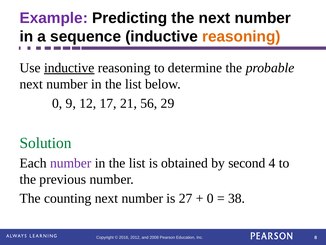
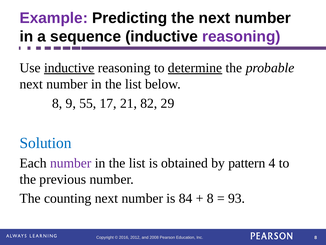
reasoning at (241, 37) colour: orange -> purple
determine underline: none -> present
0 at (57, 103): 0 -> 8
12: 12 -> 55
56: 56 -> 82
Solution colour: green -> blue
second: second -> pattern
27: 27 -> 84
0 at (210, 198): 0 -> 8
38: 38 -> 93
